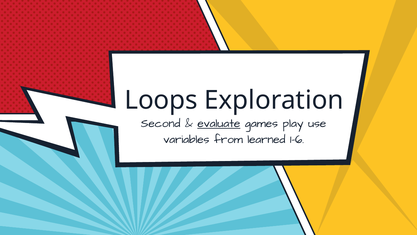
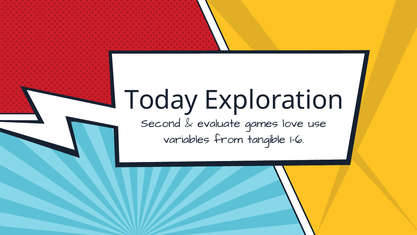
Loops: Loops -> Today
evaluate underline: present -> none
play: play -> love
learned: learned -> tangible
